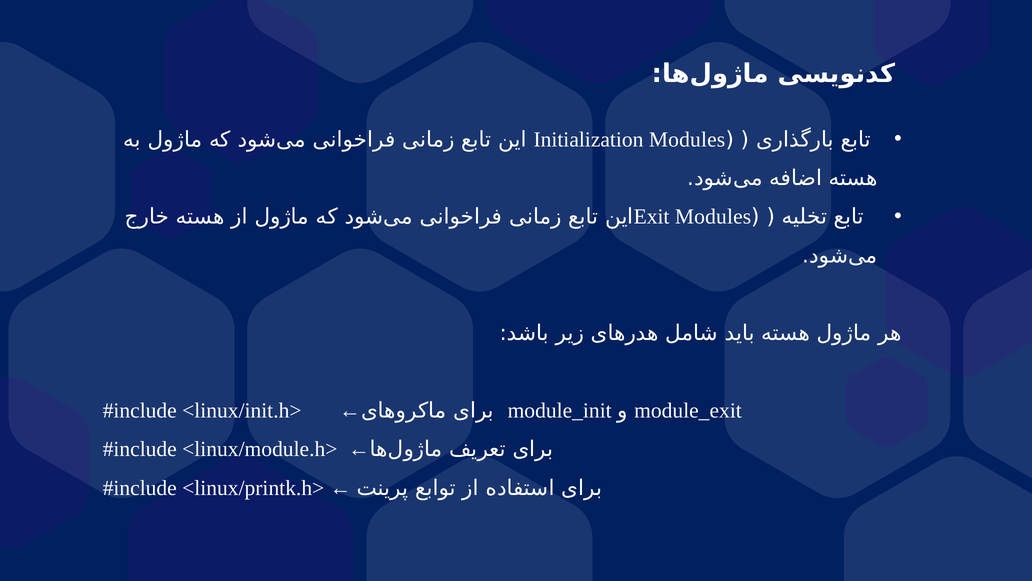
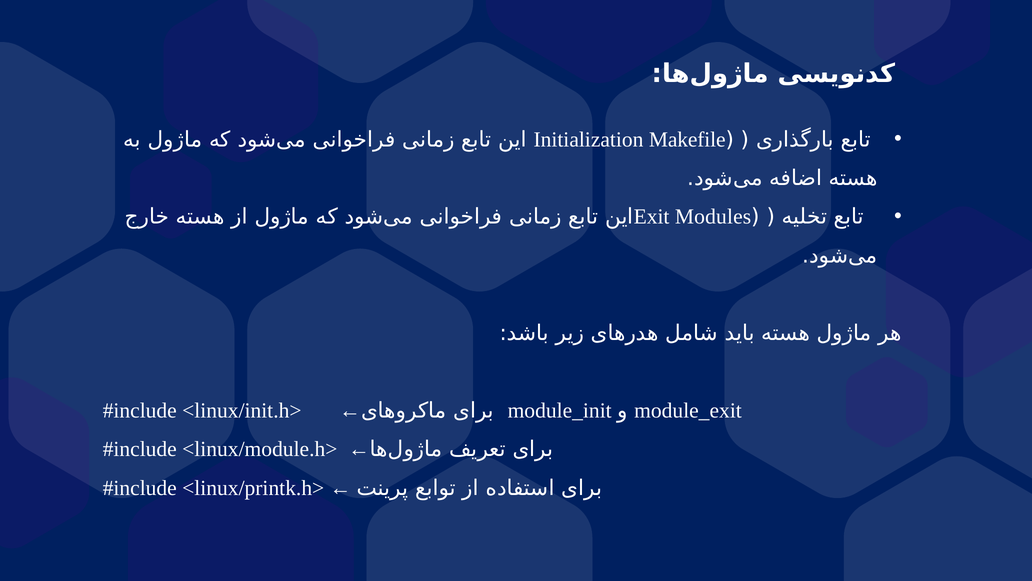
Initialization Modules: Modules -> Makefile
